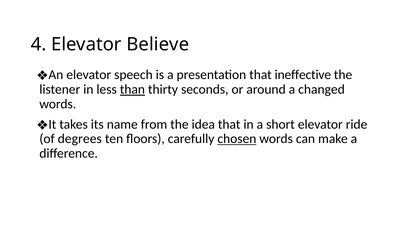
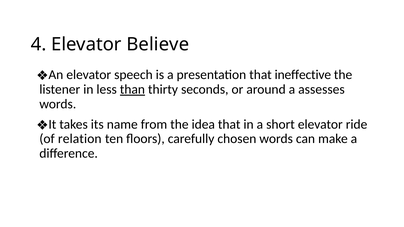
changed: changed -> assesses
degrees: degrees -> relation
chosen underline: present -> none
